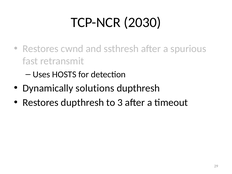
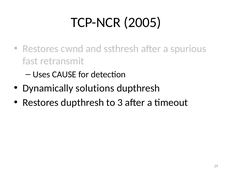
2030: 2030 -> 2005
HOSTS: HOSTS -> CAUSE
